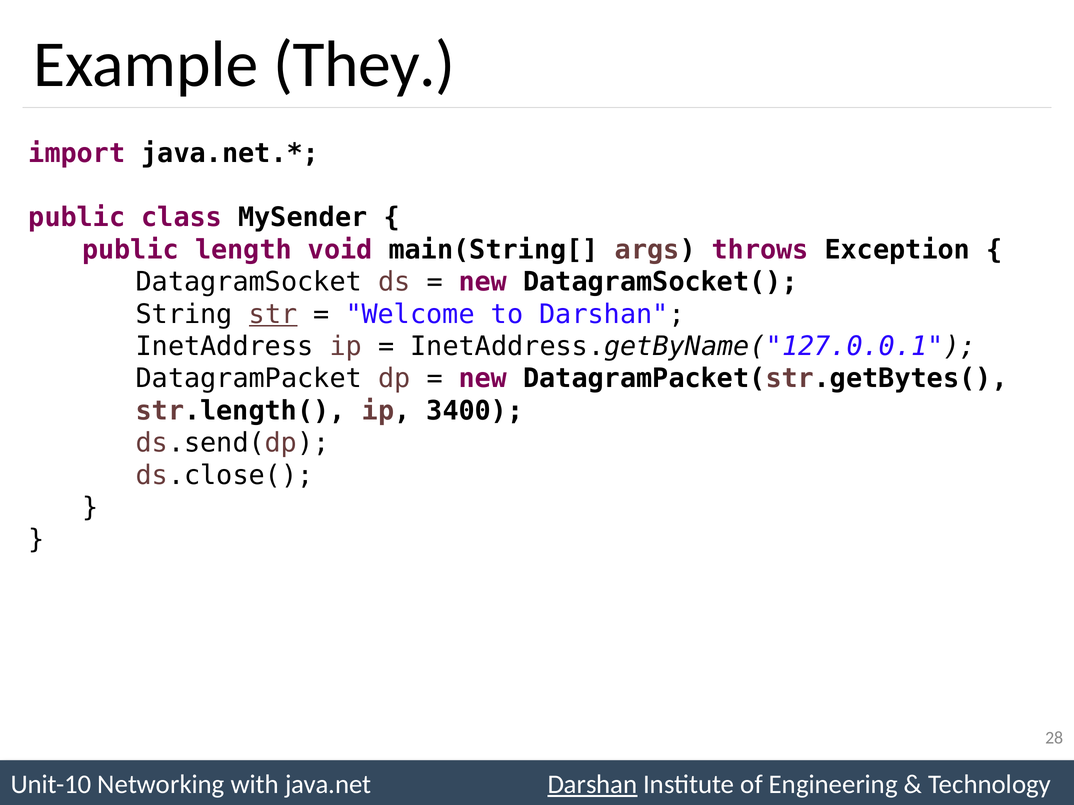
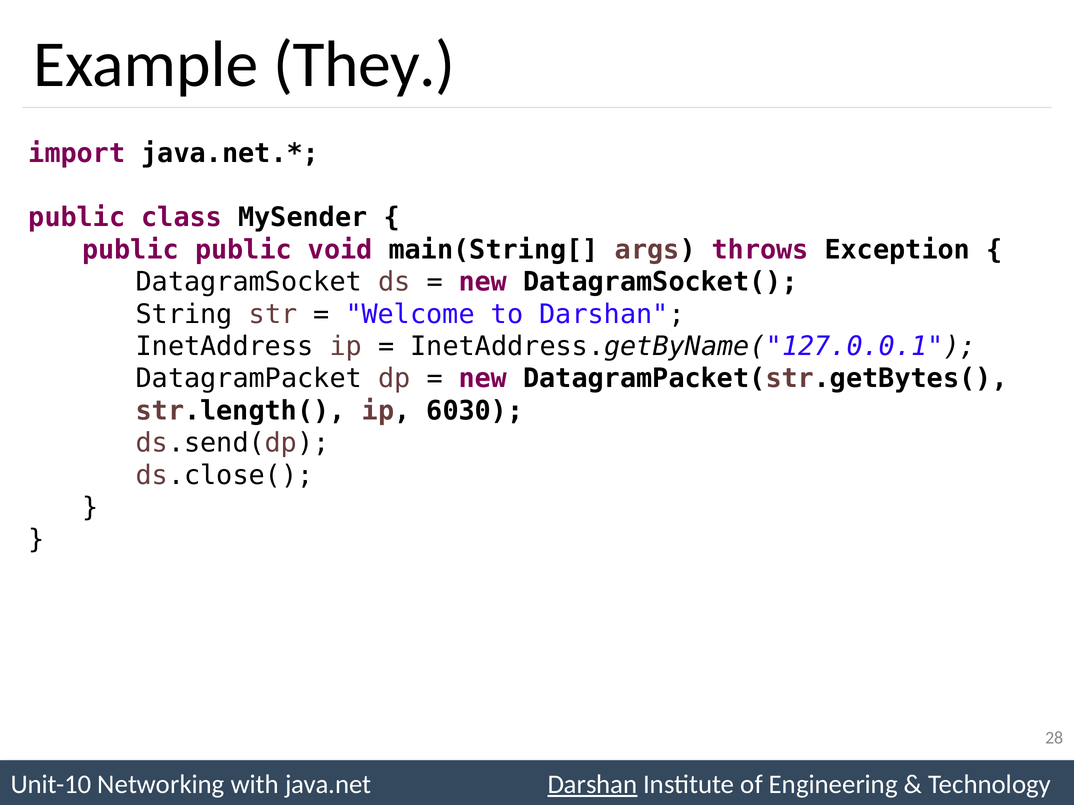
public length: length -> public
str underline: present -> none
3400: 3400 -> 6030
